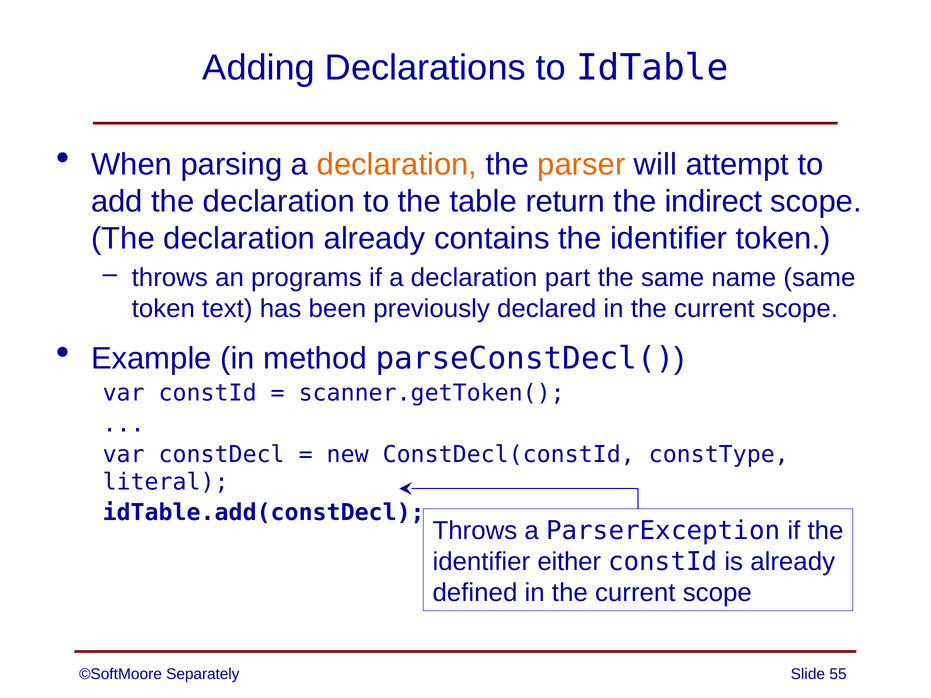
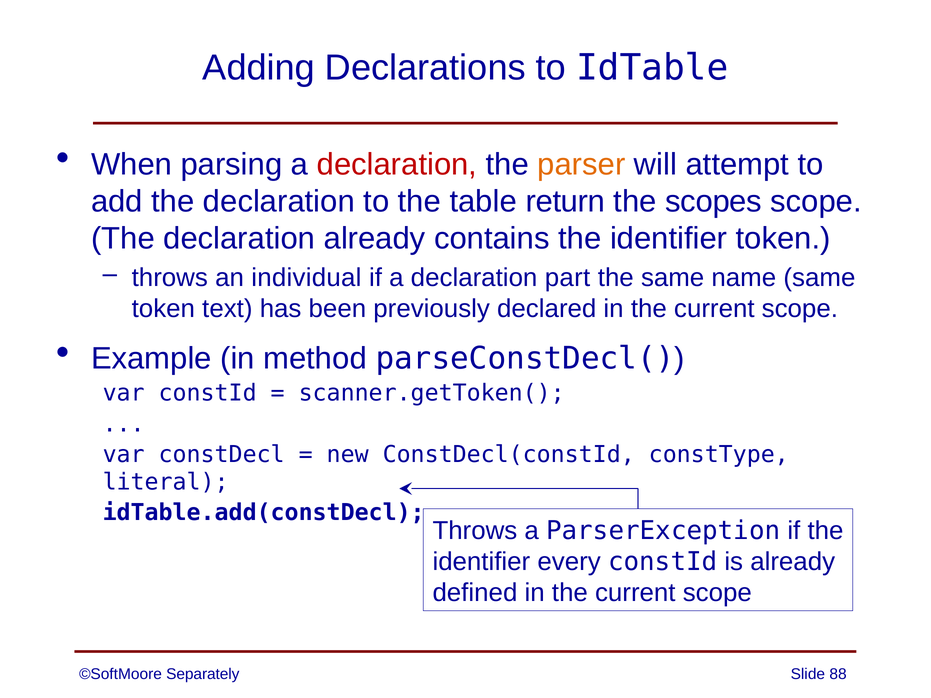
declaration at (397, 164) colour: orange -> red
indirect: indirect -> scopes
programs: programs -> individual
either: either -> every
55: 55 -> 88
